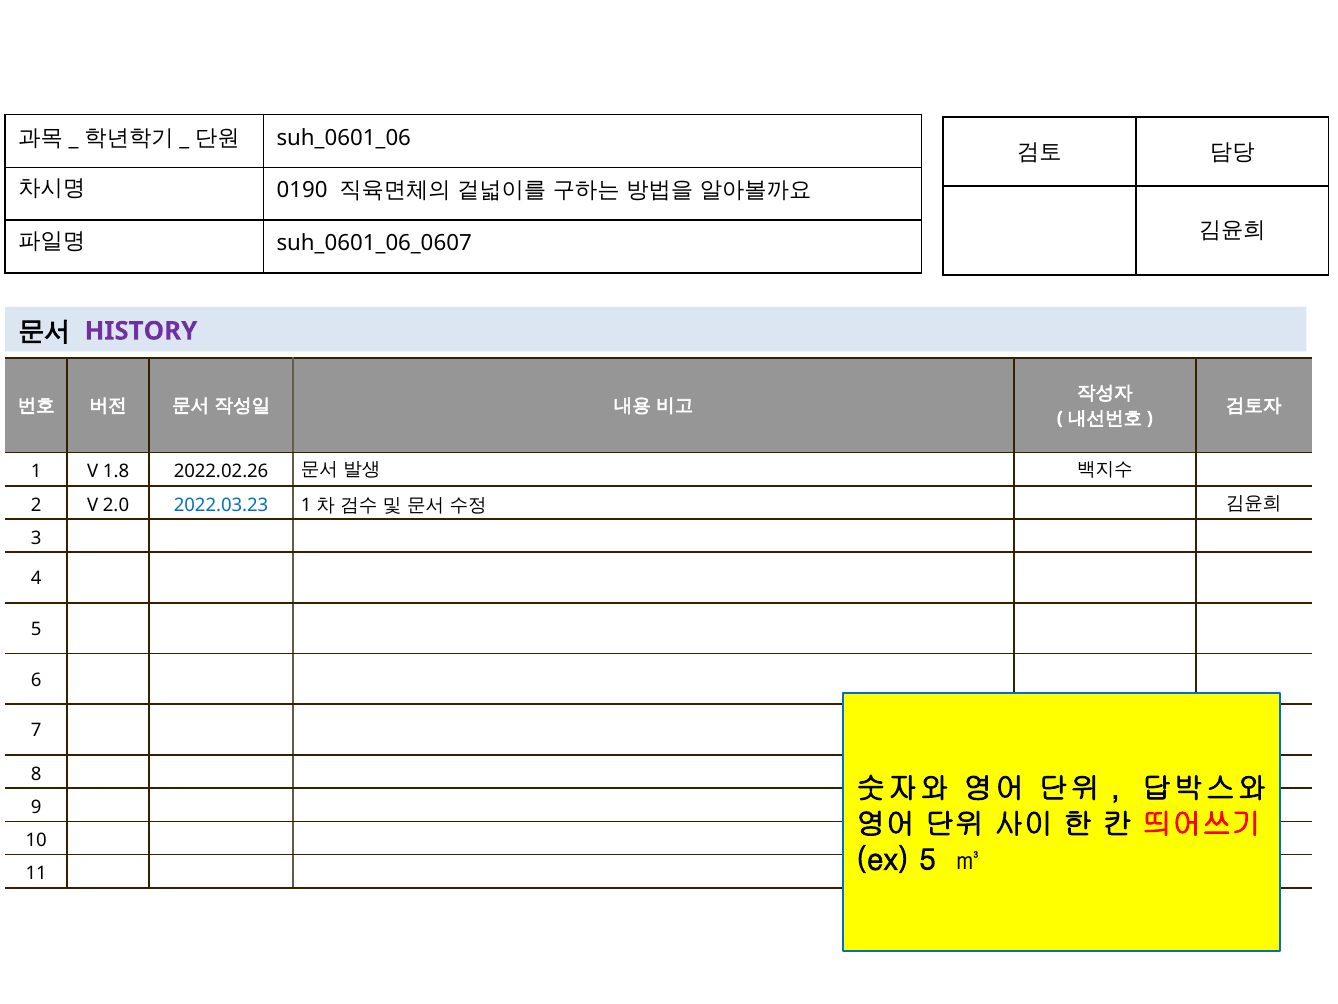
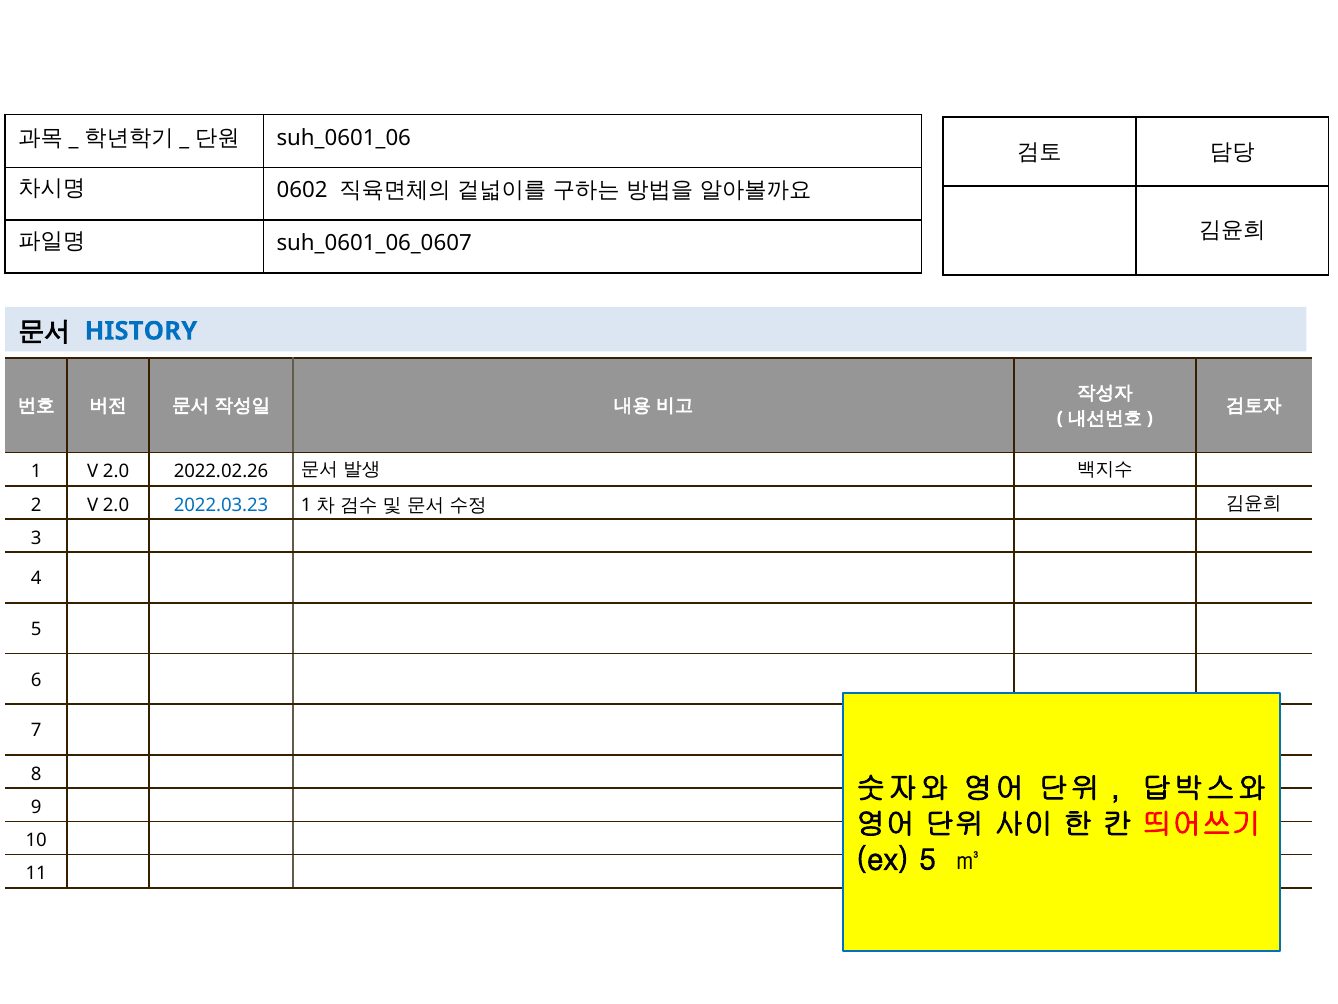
0190: 0190 -> 0602
HISTORY colour: purple -> blue
1 V 1.8: 1.8 -> 2.0
